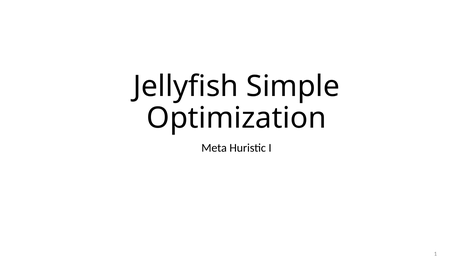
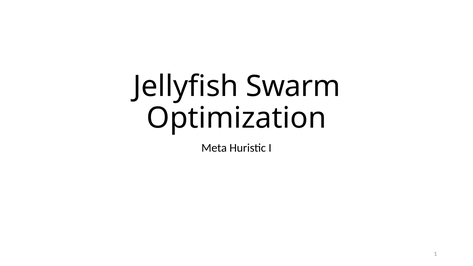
Simple: Simple -> Swarm
